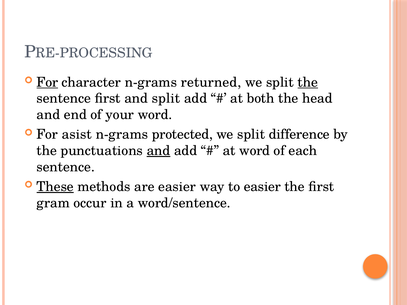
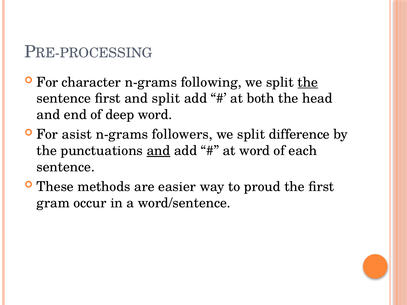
For at (47, 82) underline: present -> none
returned: returned -> following
your: your -> deep
protected: protected -> followers
These underline: present -> none
to easier: easier -> proud
